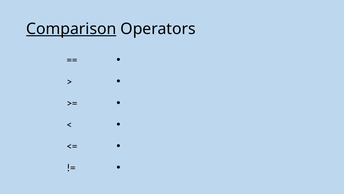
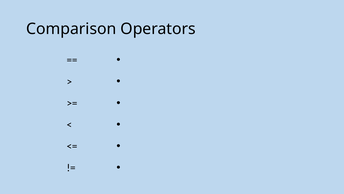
Comparison underline: present -> none
